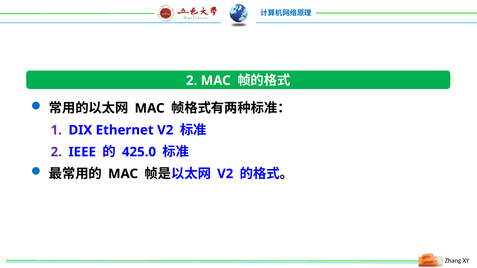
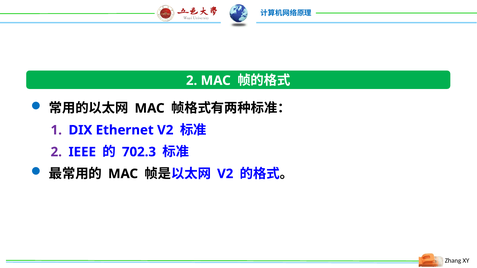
425.0: 425.0 -> 702.3
